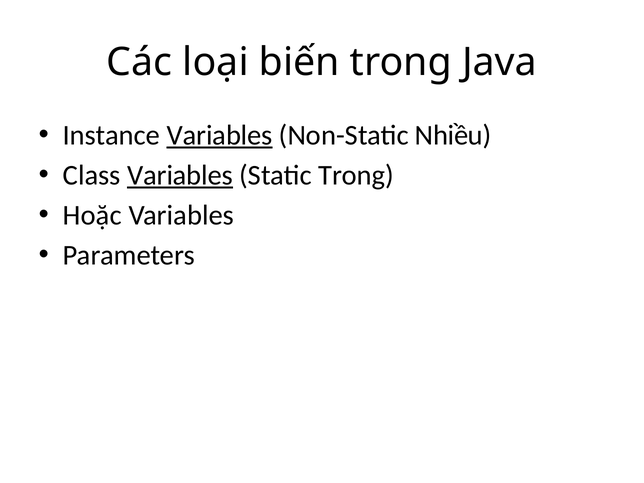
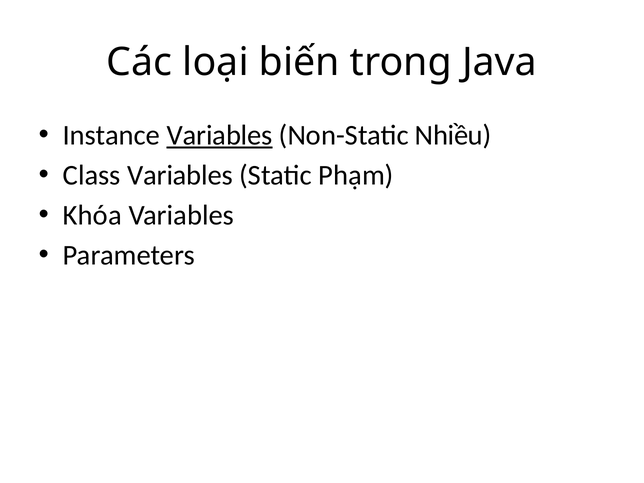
Variables at (180, 175) underline: present -> none
Static Trong: Trong -> Phạm
Hoặc: Hoặc -> Khóa
